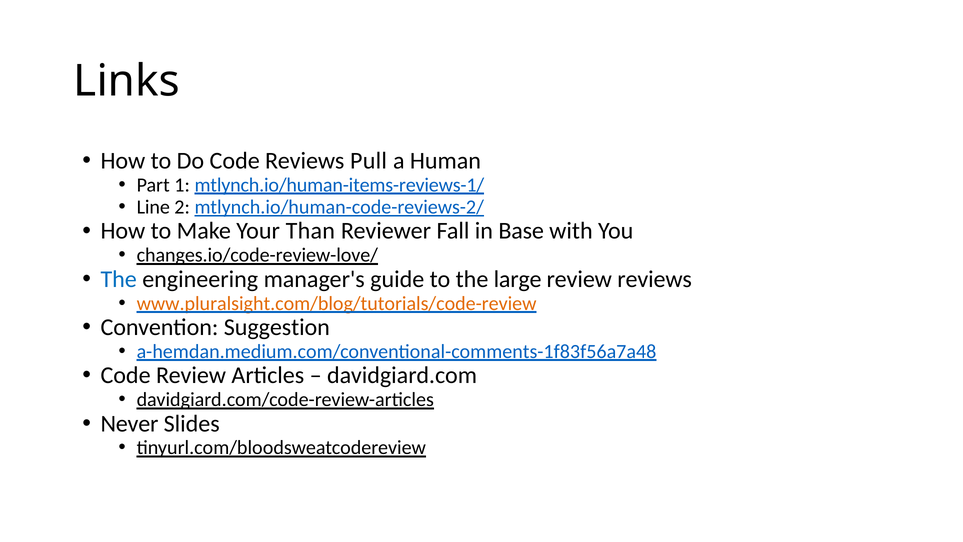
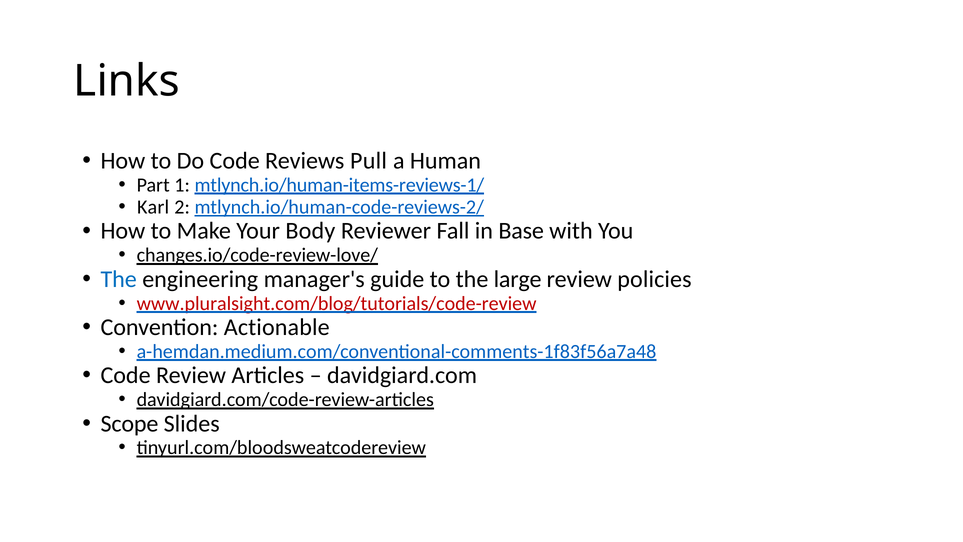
Line: Line -> Karl
Than: Than -> Body
review reviews: reviews -> policies
www.pluralsight.com/blog/tutorials/code-review colour: orange -> red
Suggestion: Suggestion -> Actionable
Never: Never -> Scope
